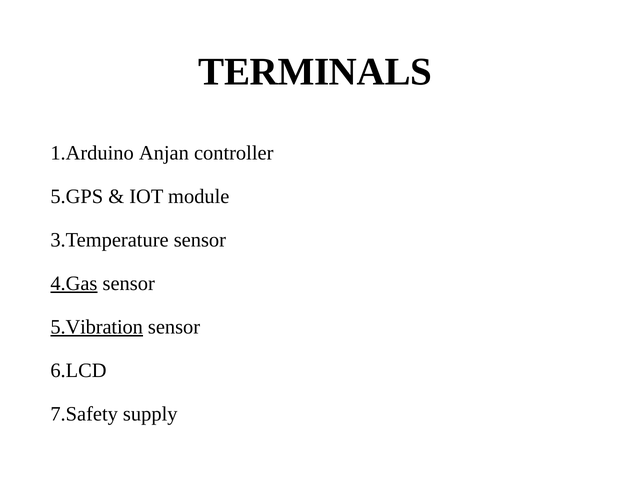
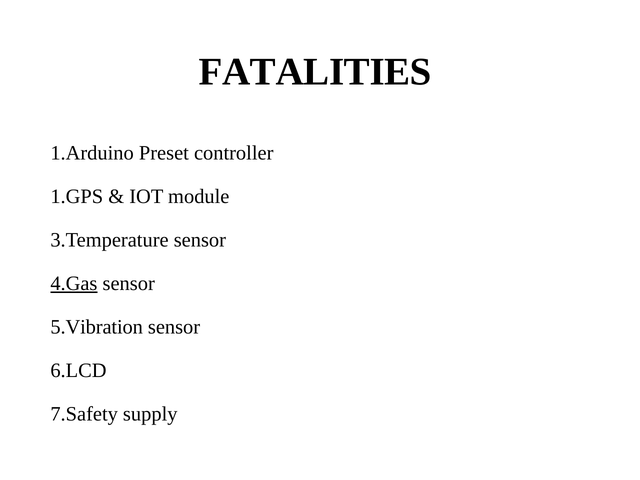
TERMINALS: TERMINALS -> FATALITIES
Anjan: Anjan -> Preset
5.GPS: 5.GPS -> 1.GPS
5.Vibration underline: present -> none
